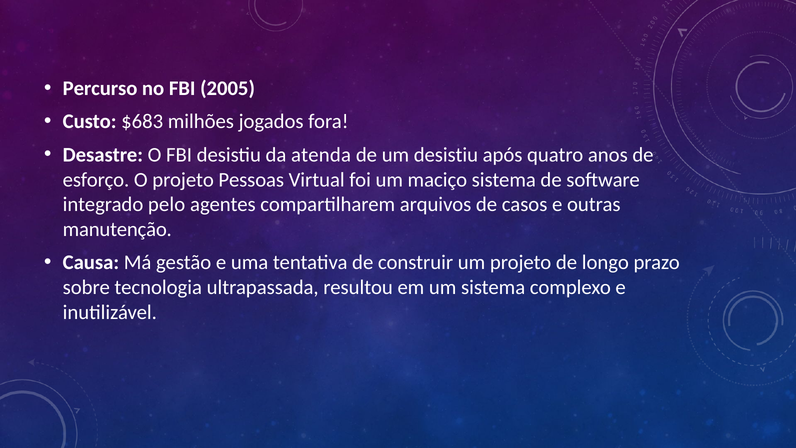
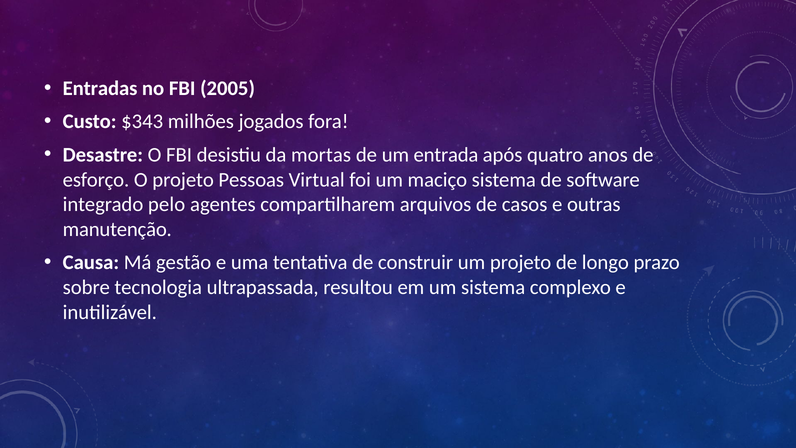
Percurso: Percurso -> Entradas
$683: $683 -> $343
atenda: atenda -> mortas
um desistiu: desistiu -> entrada
